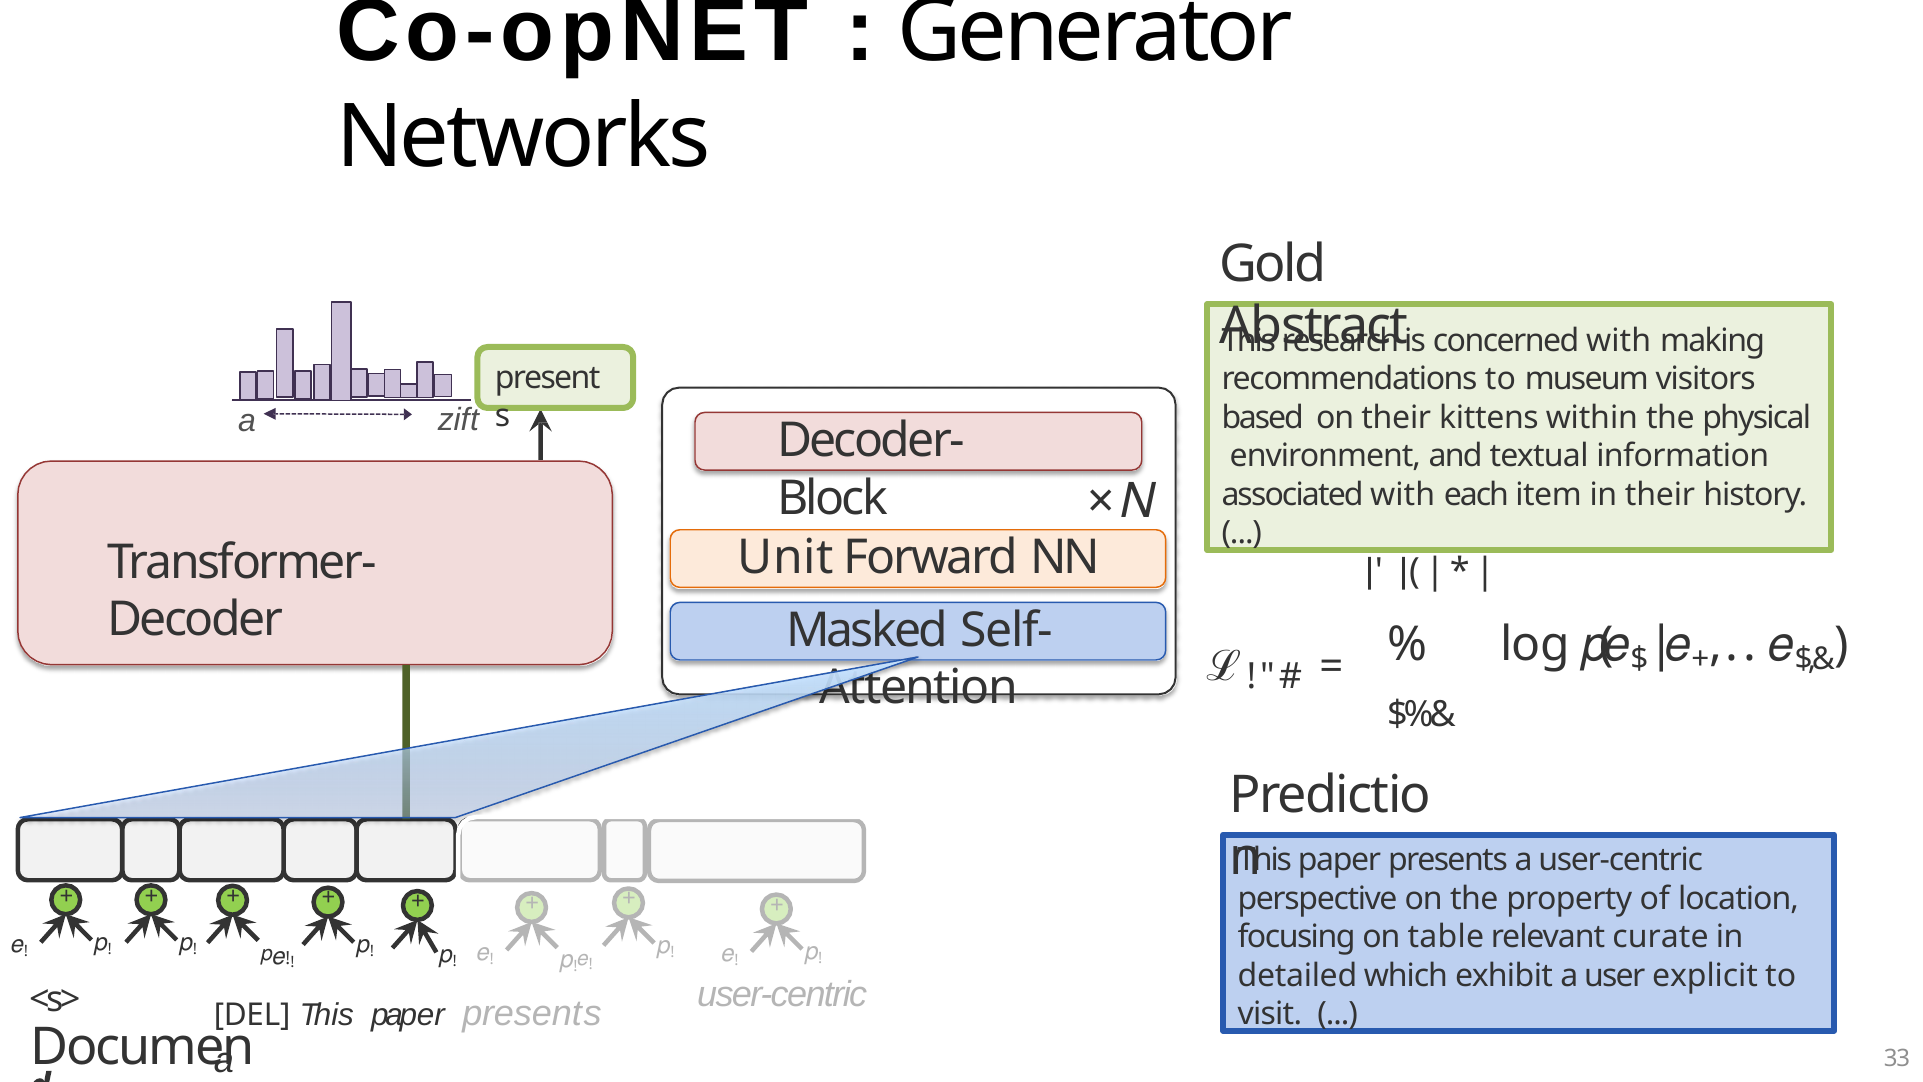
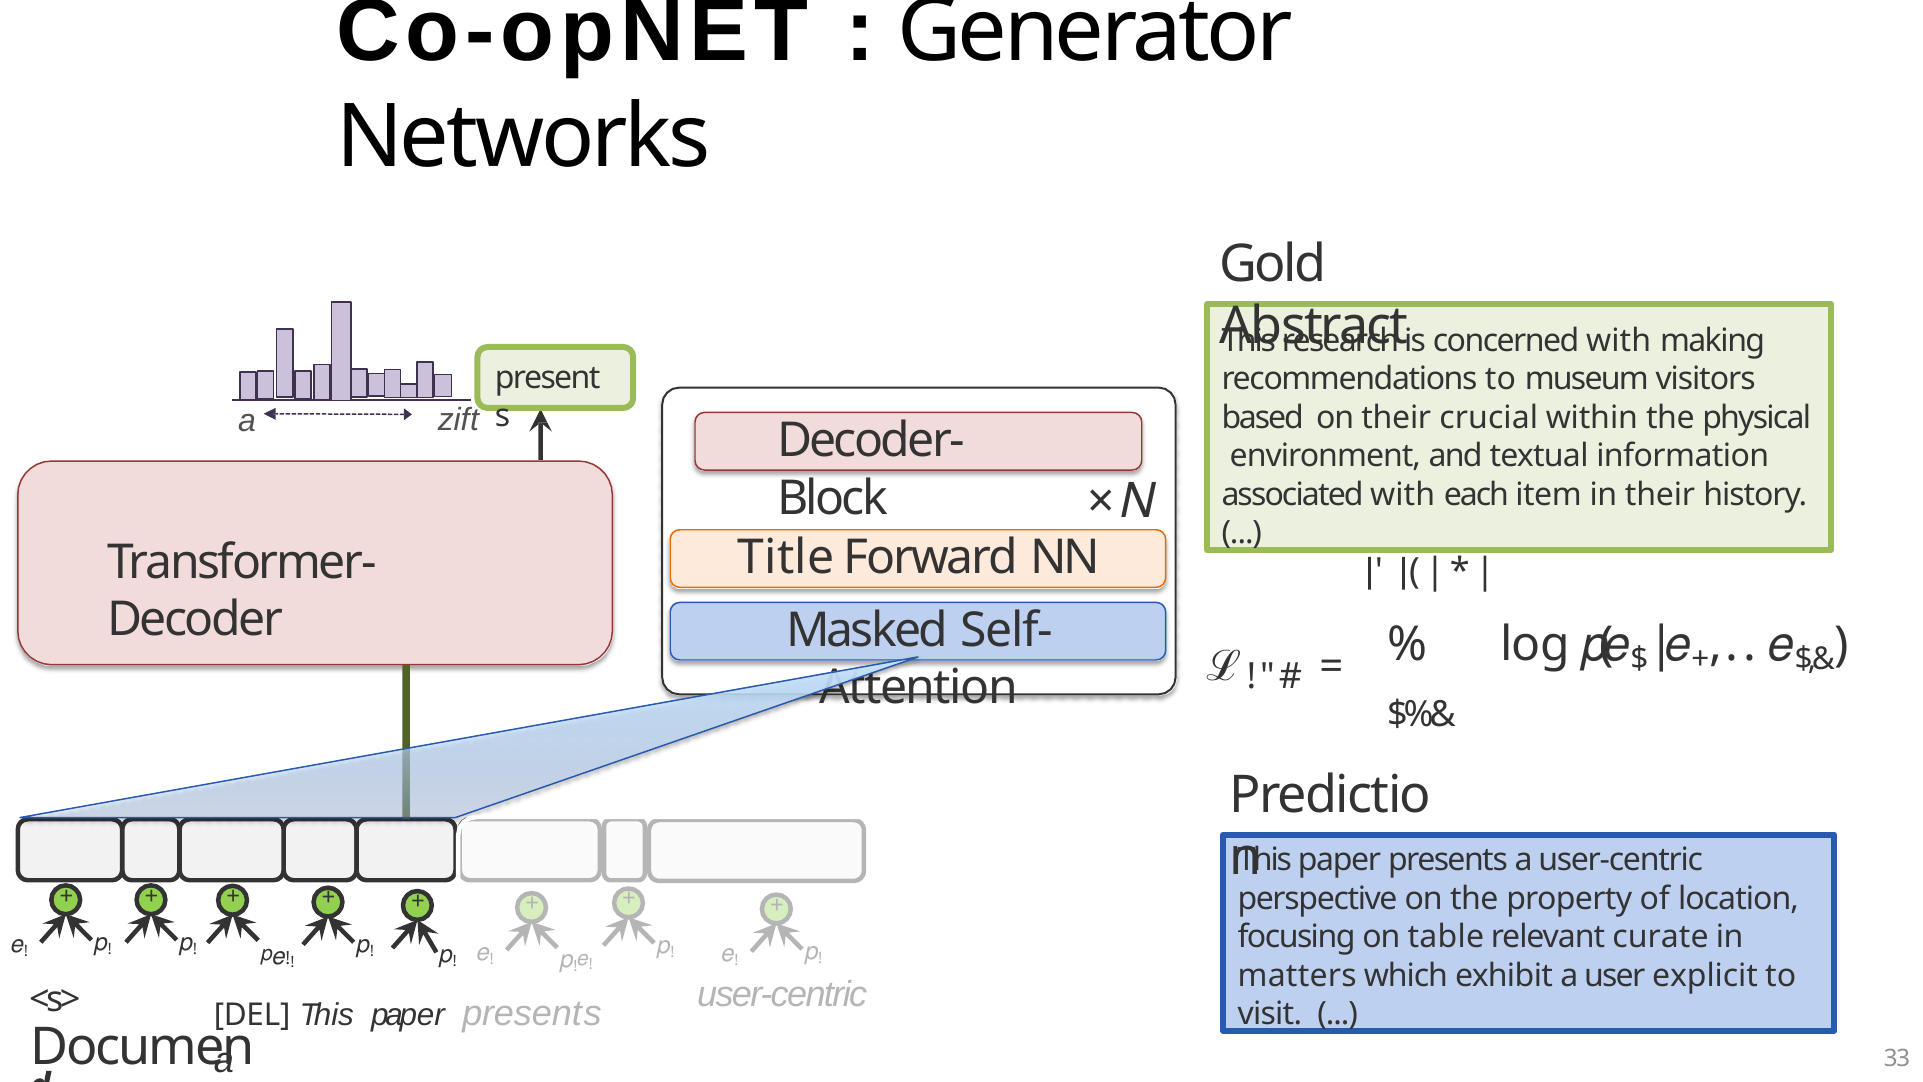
kittens: kittens -> crucial
Unit: Unit -> Title
detailed: detailed -> matters
